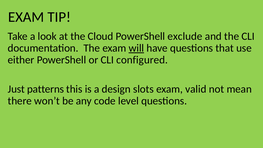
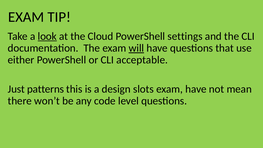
look underline: none -> present
exclude: exclude -> settings
configured: configured -> acceptable
exam valid: valid -> have
